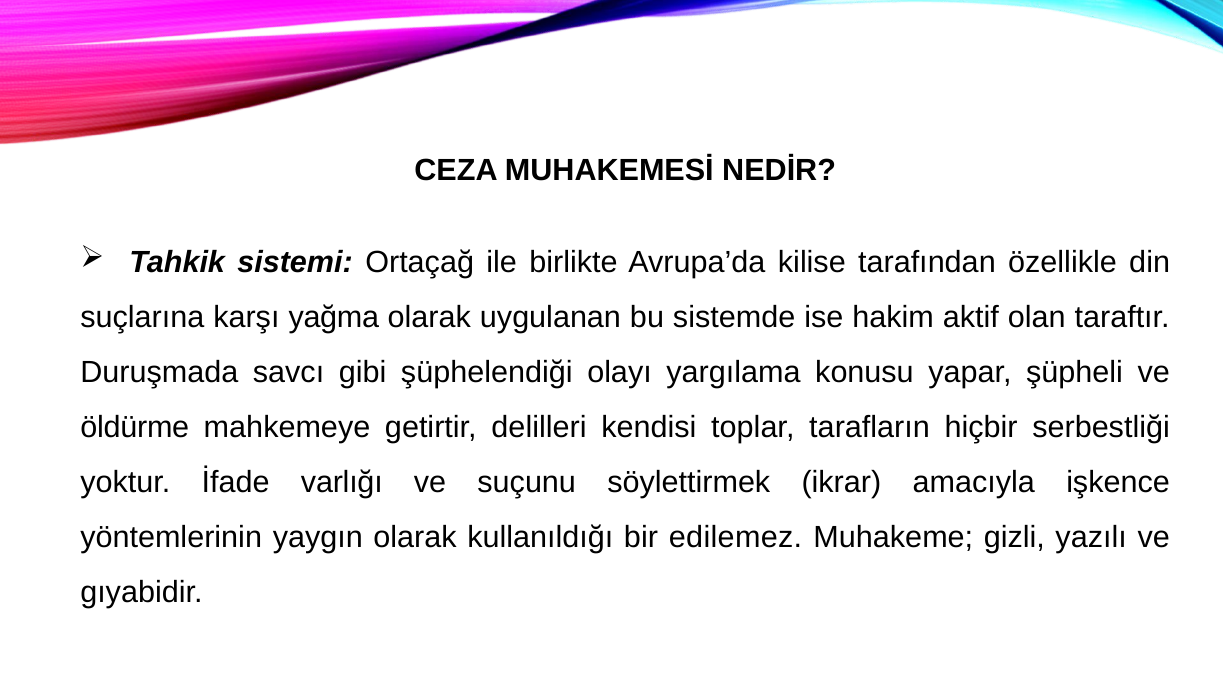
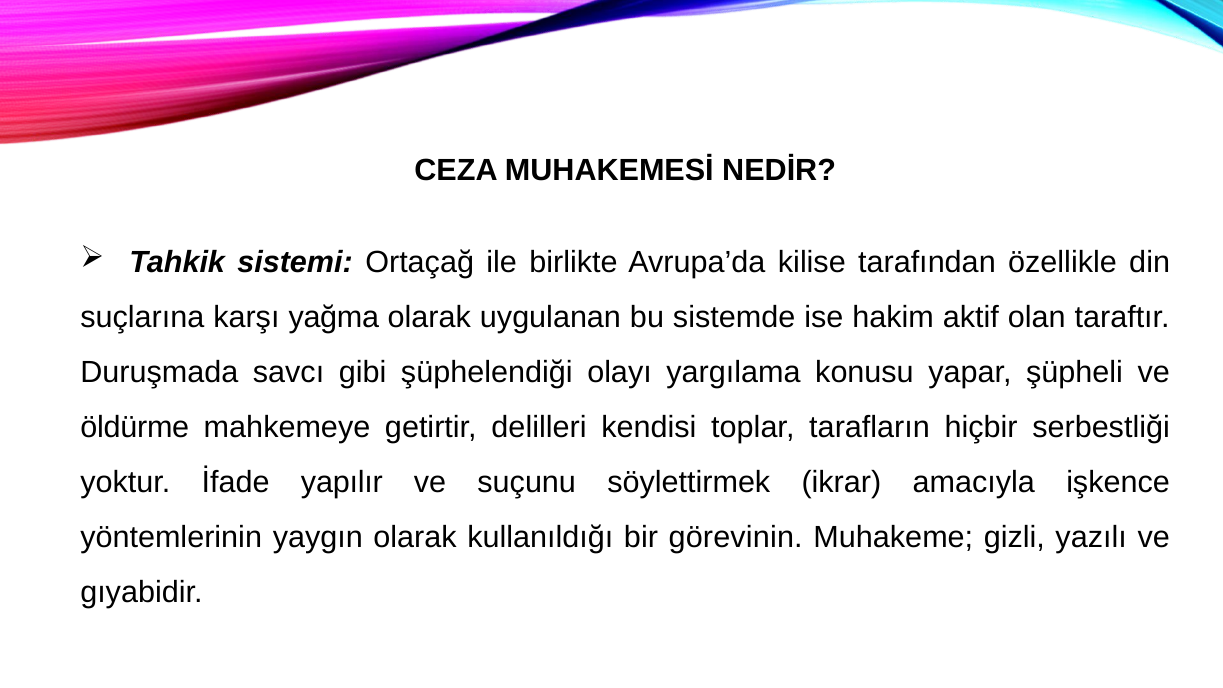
varlığı: varlığı -> yapılır
edilemez: edilemez -> görevinin
